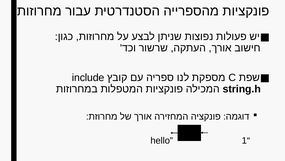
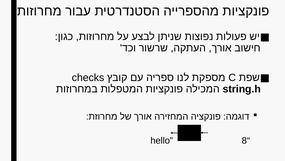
include: include -> checks
1: 1 -> 8
